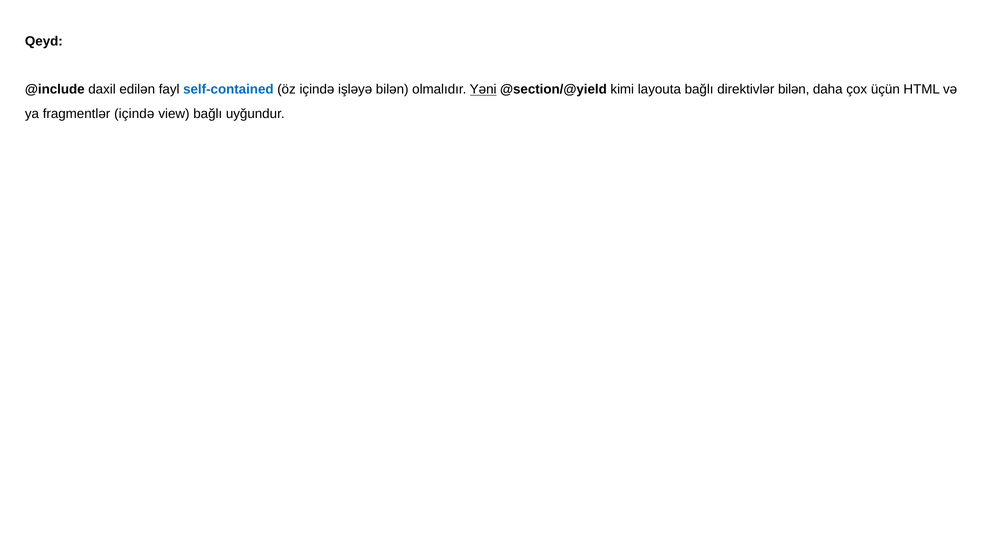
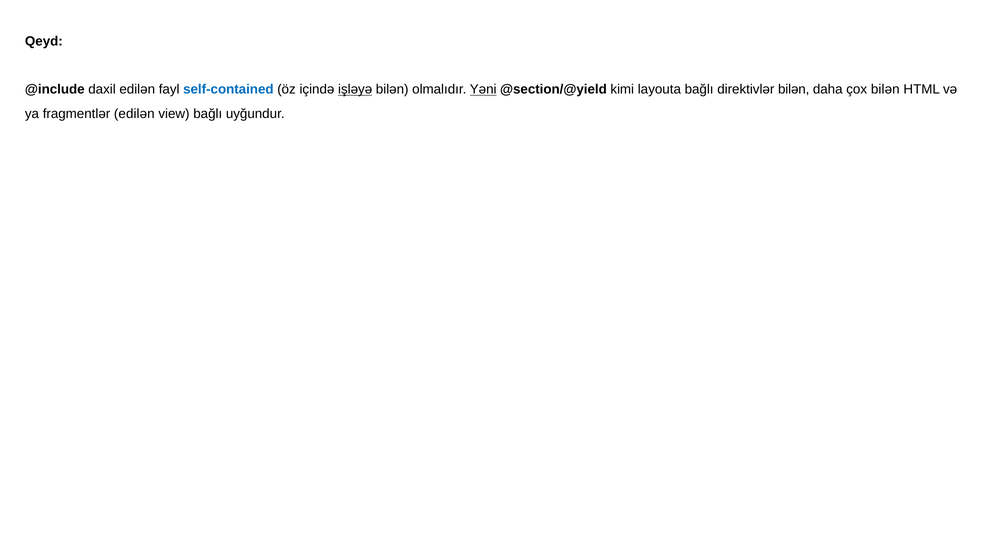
işləyə underline: none -> present
çox üçün: üçün -> bilən
fragmentlər içində: içində -> edilən
